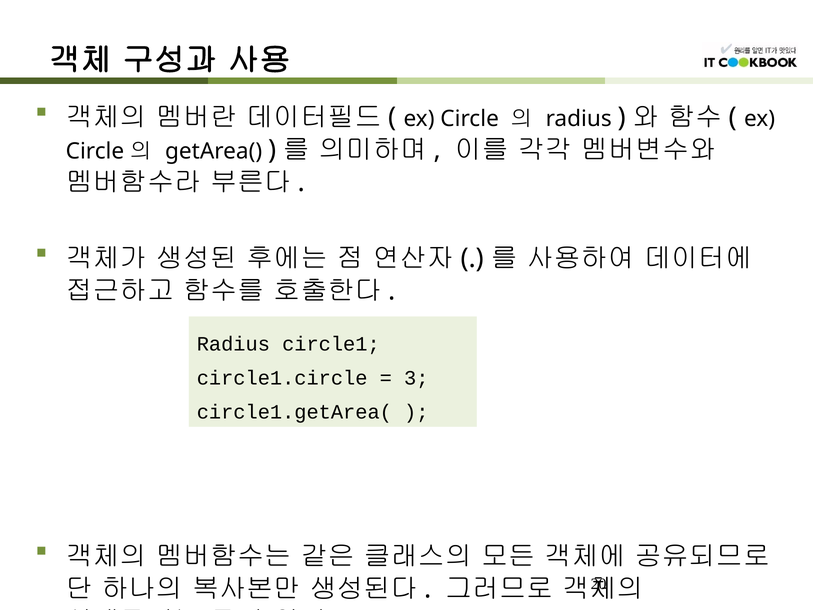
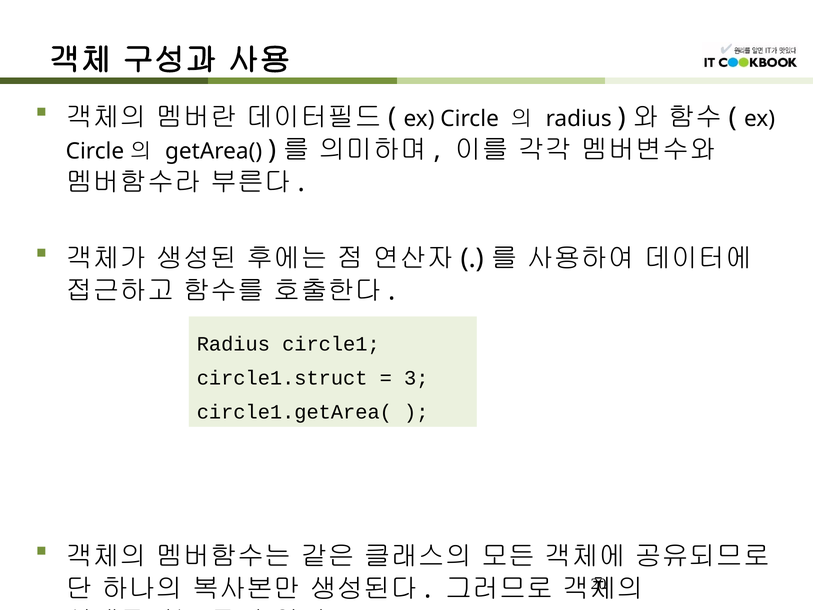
circle1.circle: circle1.circle -> circle1.struct
